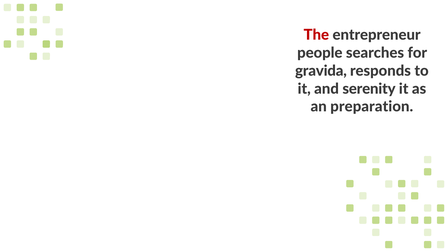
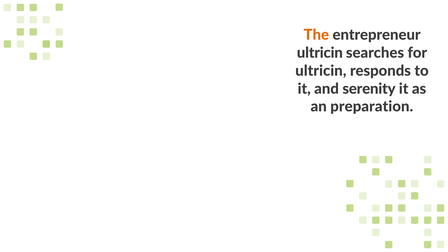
The colour: red -> orange
people at (320, 53): people -> ultricin
gravida at (321, 71): gravida -> ultricin
